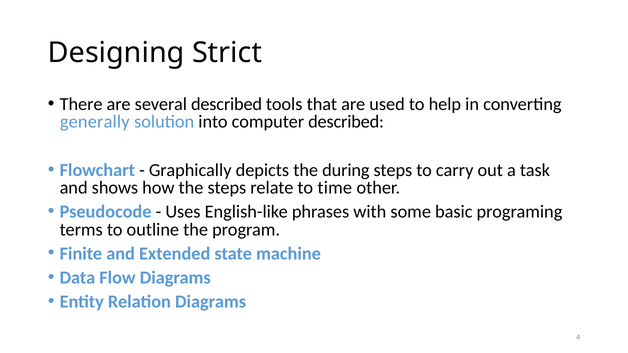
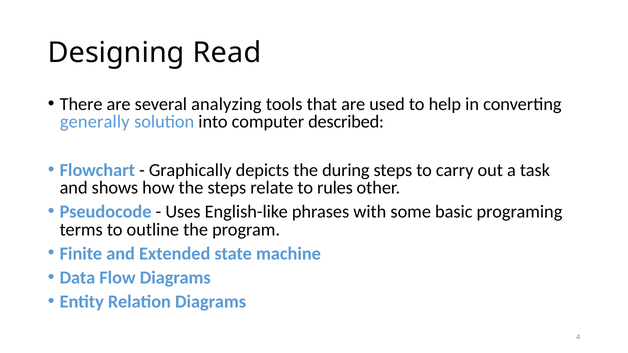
Strict: Strict -> Read
several described: described -> analyzing
time: time -> rules
